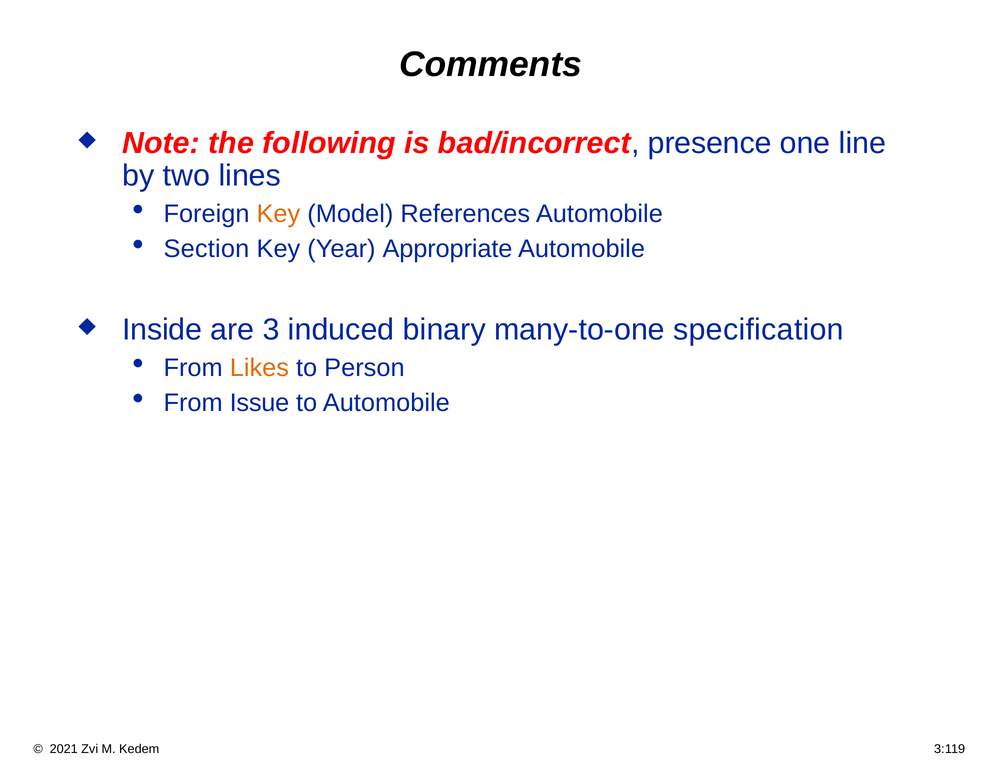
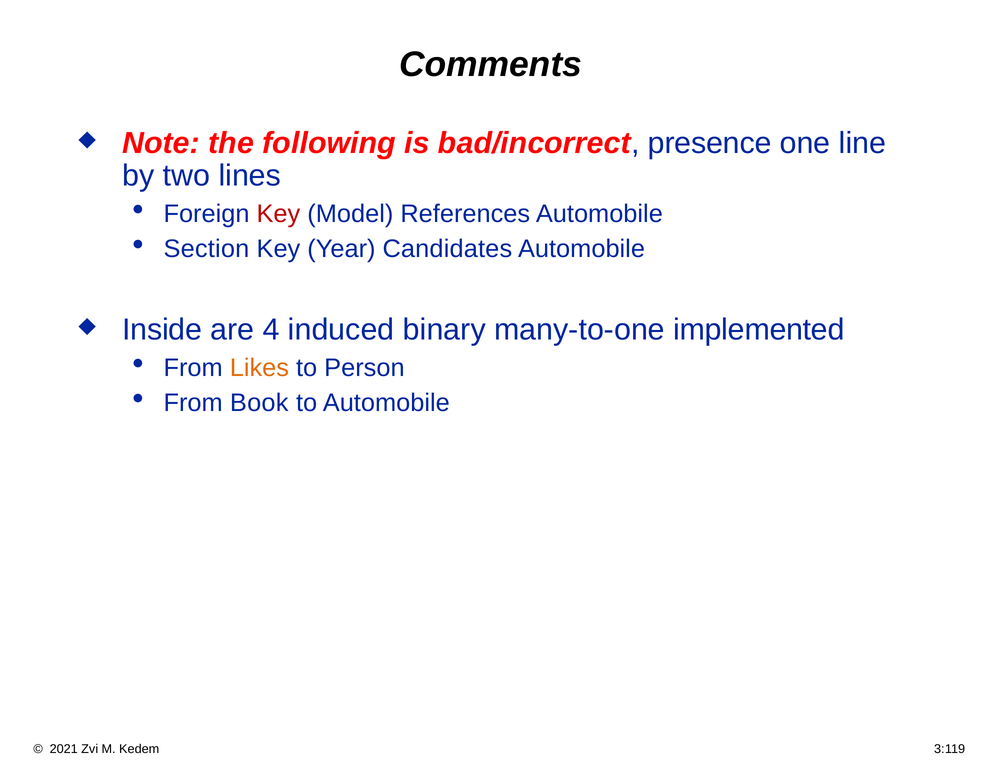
Key at (278, 214) colour: orange -> red
Appropriate: Appropriate -> Candidates
3: 3 -> 4
specification: specification -> implemented
Issue: Issue -> Book
